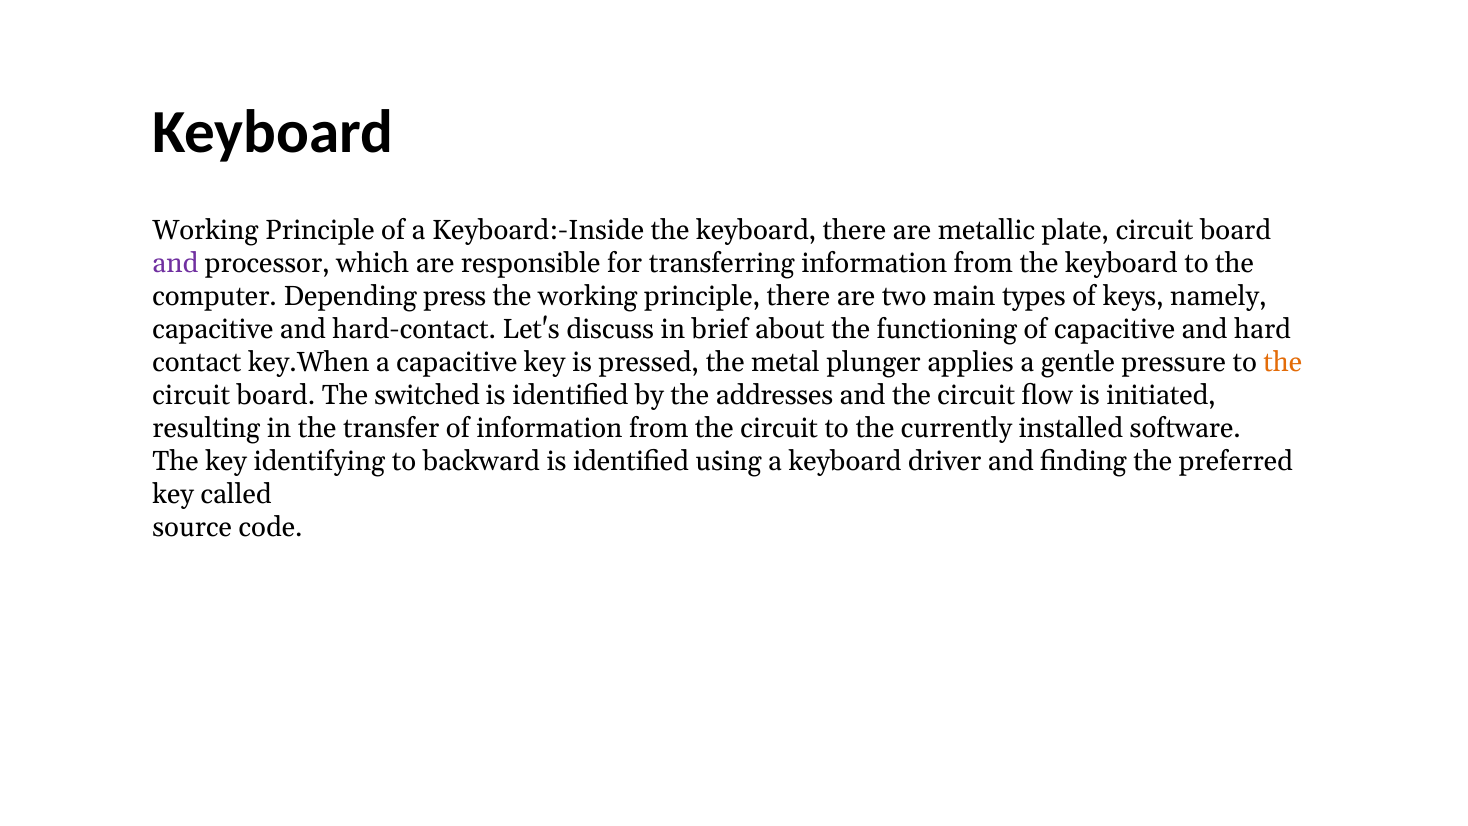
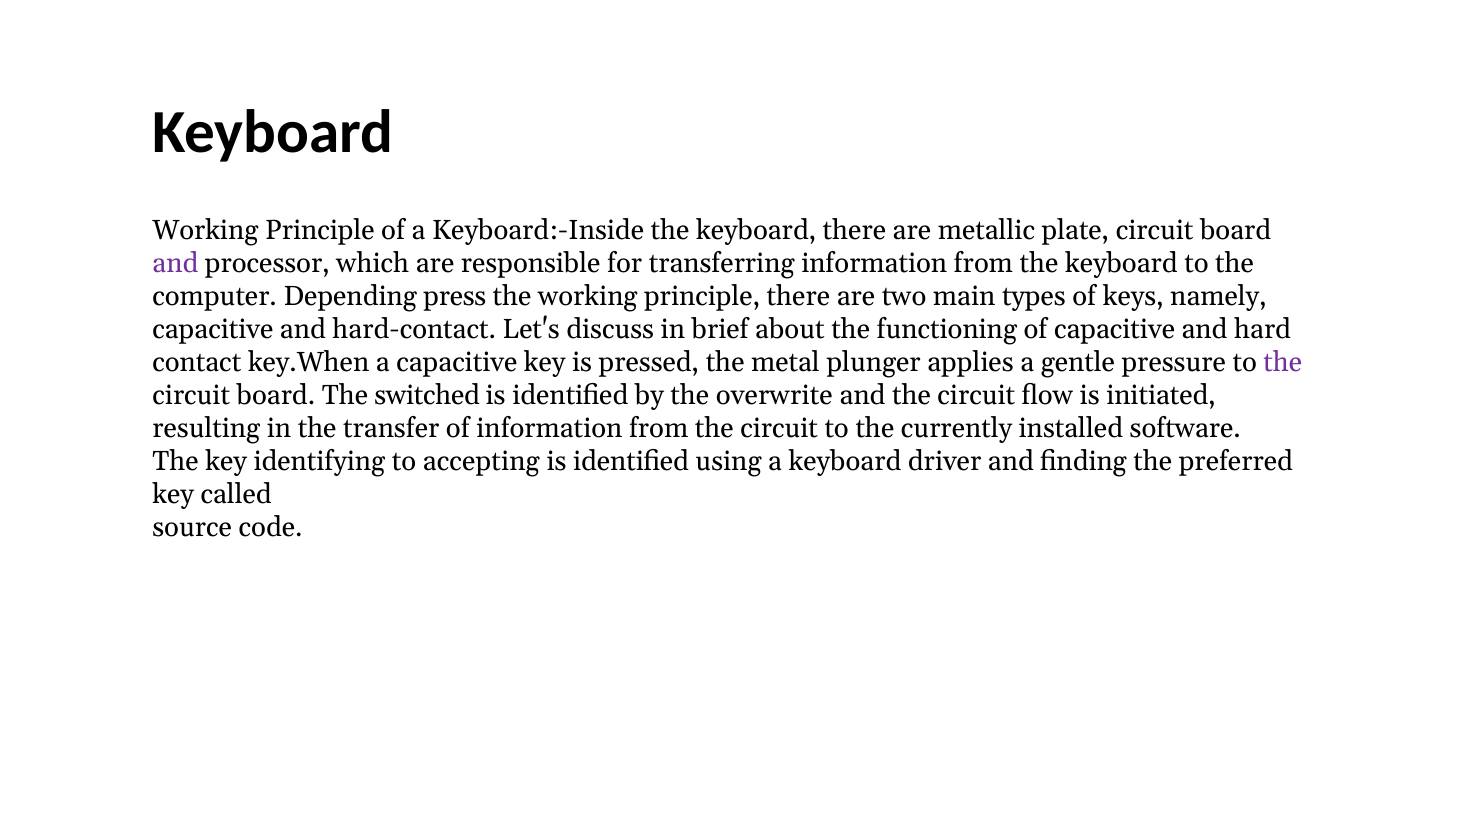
the at (1283, 362) colour: orange -> purple
addresses: addresses -> overwrite
backward: backward -> accepting
